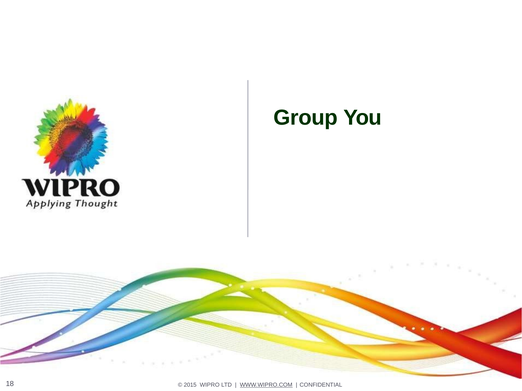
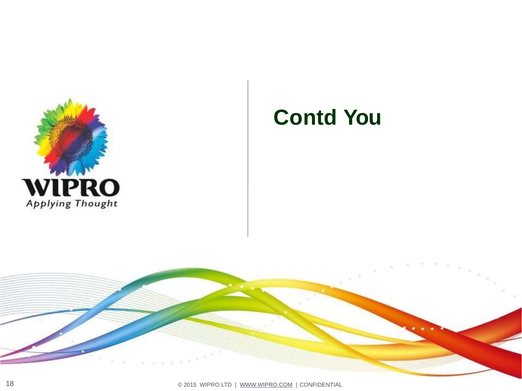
Group: Group -> Contd
